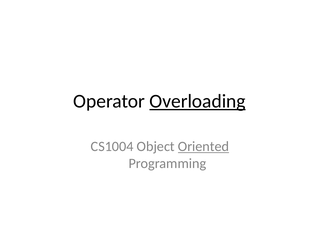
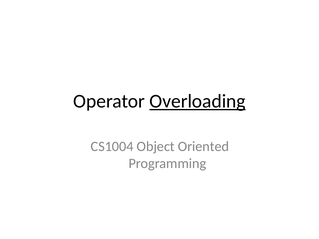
Oriented underline: present -> none
